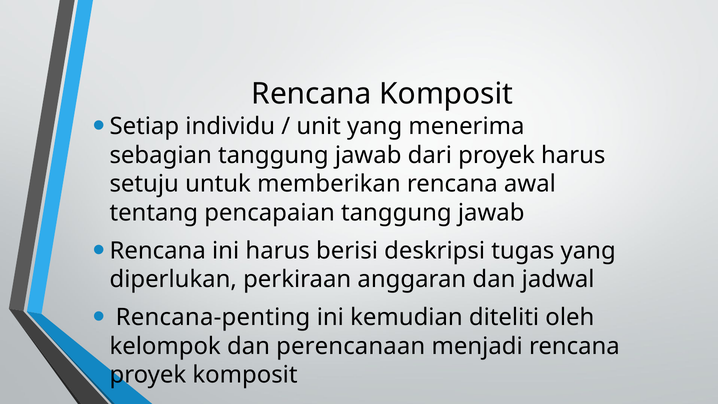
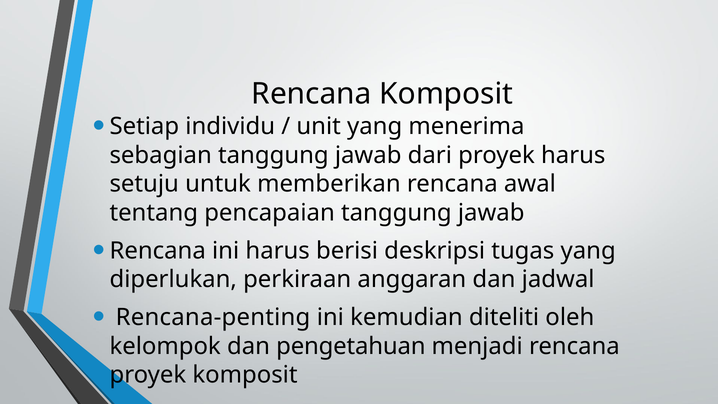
perencanaan: perencanaan -> pengetahuan
